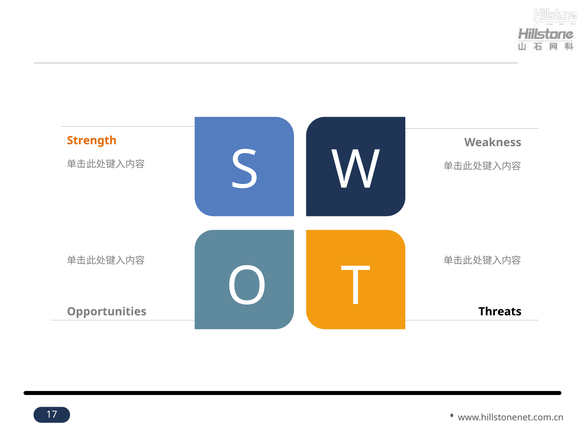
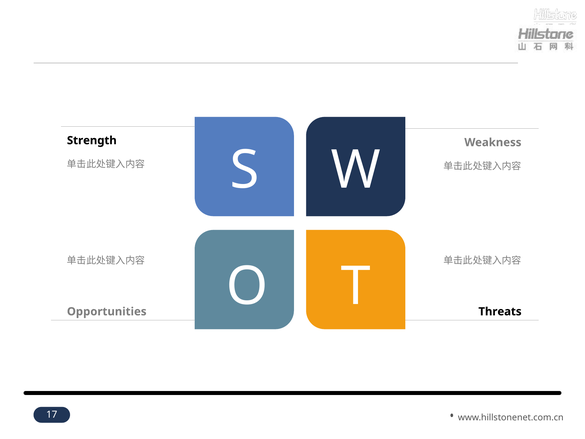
Strength colour: orange -> black
